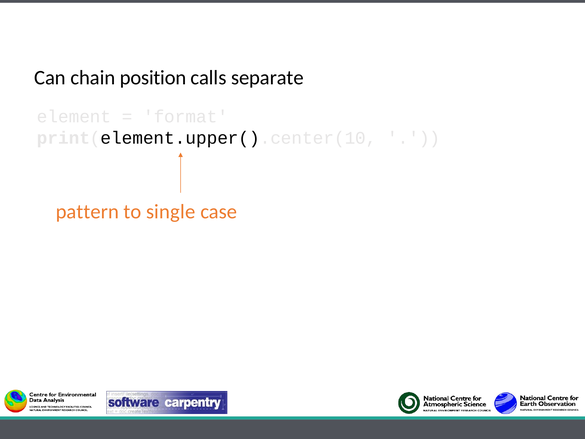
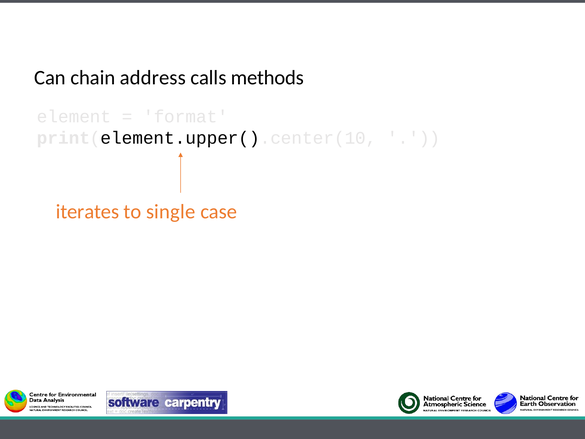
position: position -> address
separate: separate -> methods
pattern: pattern -> iterates
